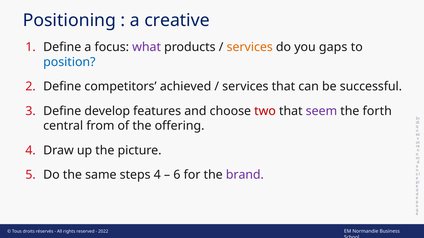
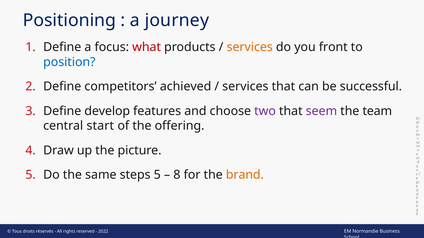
creative: creative -> journey
what colour: purple -> red
gaps: gaps -> front
two colour: red -> purple
forth: forth -> team
from: from -> start
steps 4: 4 -> 5
6: 6 -> 8
brand colour: purple -> orange
